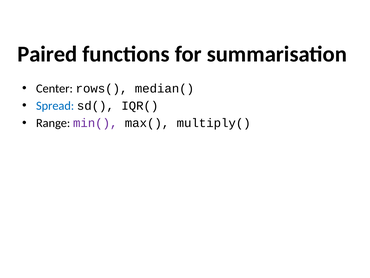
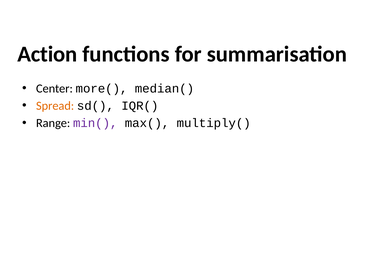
Paired: Paired -> Action
rows(: rows( -> more(
Spread colour: blue -> orange
